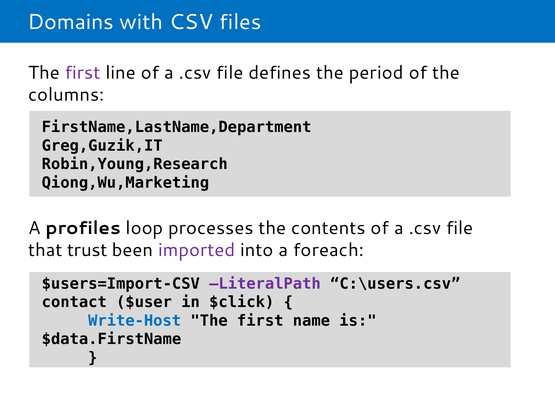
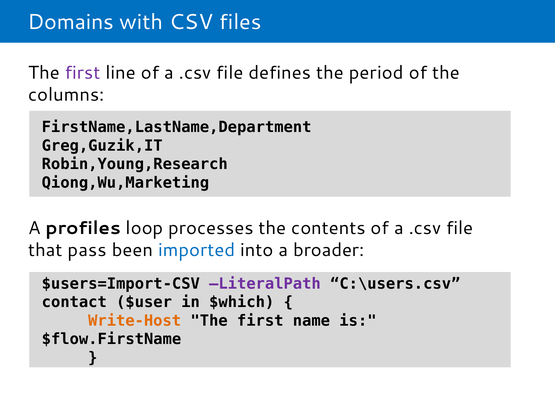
trust: trust -> pass
imported colour: purple -> blue
foreach: foreach -> broader
$click: $click -> $which
Write-Host colour: blue -> orange
$data.FirstName: $data.FirstName -> $flow.FirstName
